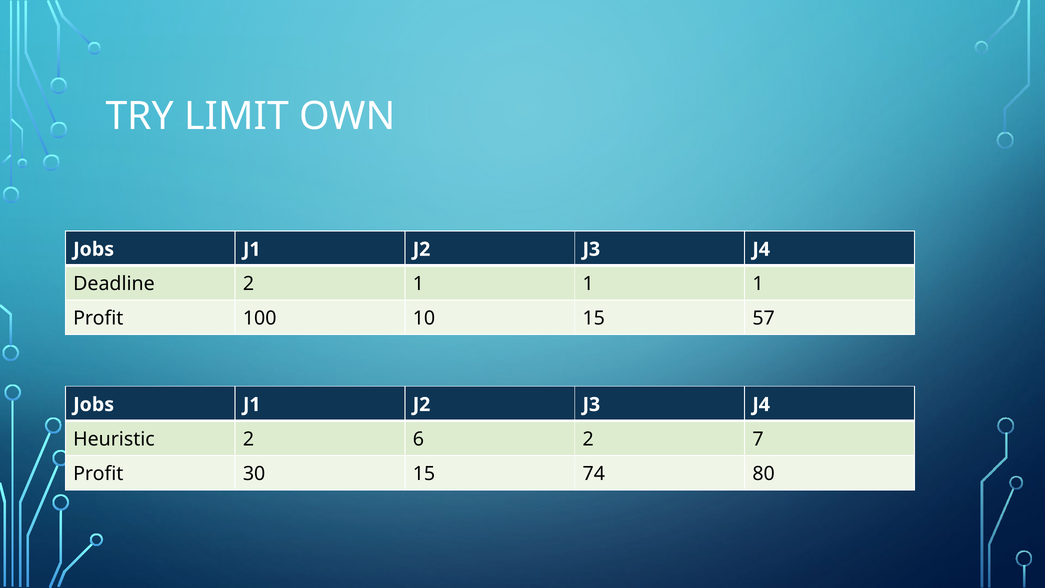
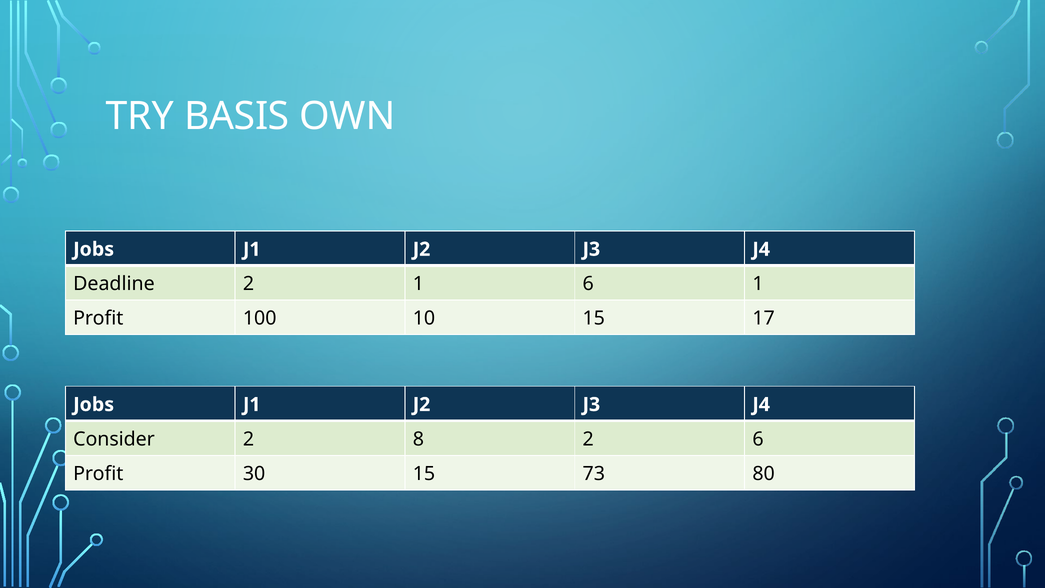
LIMIT: LIMIT -> BASIS
2 1 1: 1 -> 6
57: 57 -> 17
Heuristic: Heuristic -> Consider
6: 6 -> 8
2 7: 7 -> 6
74: 74 -> 73
